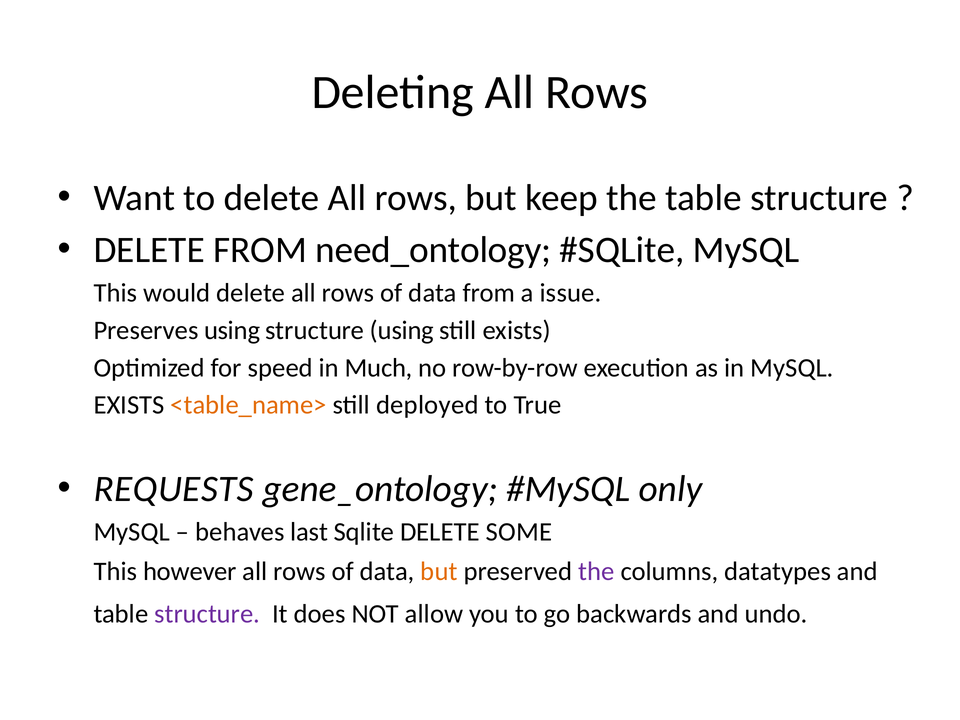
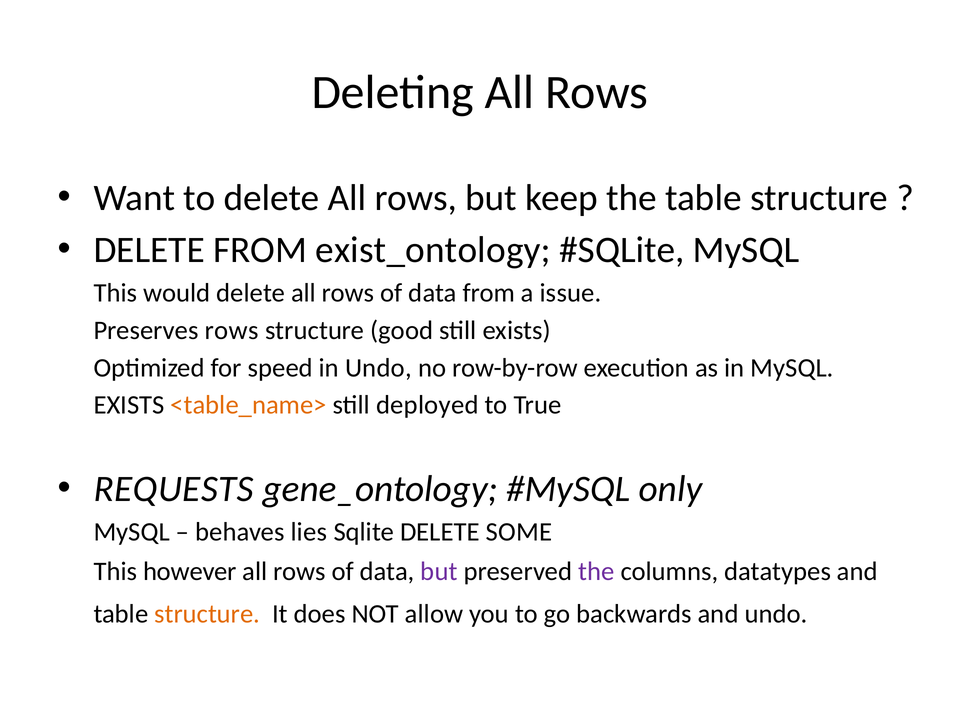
need_ontology: need_ontology -> exist_ontology
Preserves using: using -> rows
structure using: using -> good
in Much: Much -> Undo
last: last -> lies
but at (439, 572) colour: orange -> purple
structure at (207, 614) colour: purple -> orange
